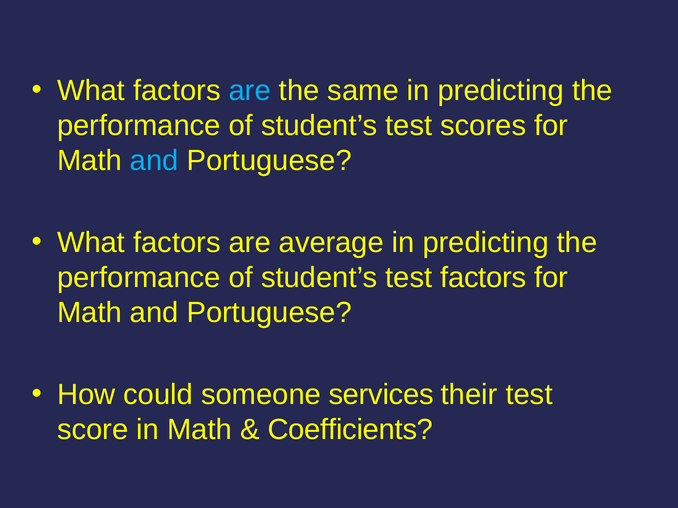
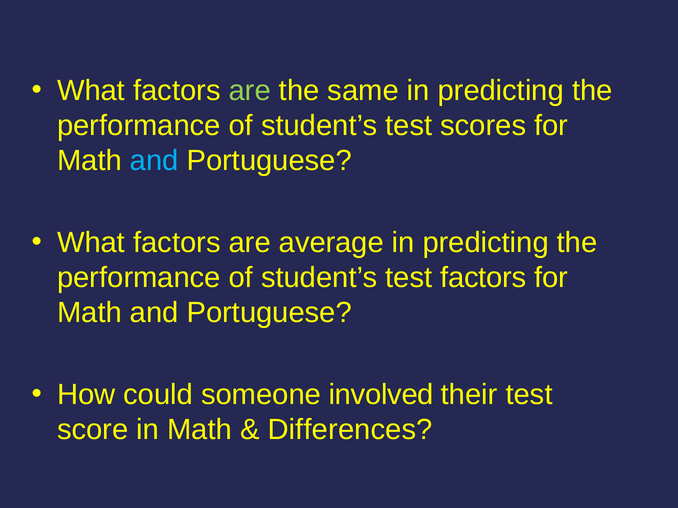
are at (250, 91) colour: light blue -> light green
services: services -> involved
Coefficients: Coefficients -> Differences
